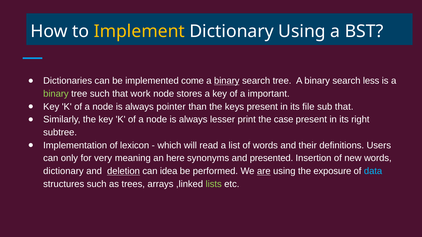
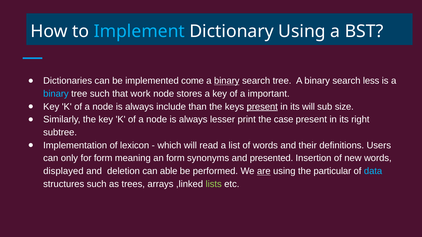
Implement colour: yellow -> light blue
binary at (56, 94) colour: light green -> light blue
pointer: pointer -> include
present at (262, 107) underline: none -> present
its file: file -> will
sub that: that -> size
for very: very -> form
an here: here -> form
dictionary at (63, 171): dictionary -> displayed
deletion underline: present -> none
idea: idea -> able
exposure: exposure -> particular
